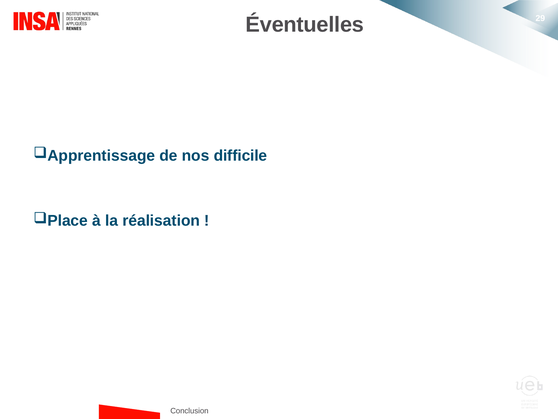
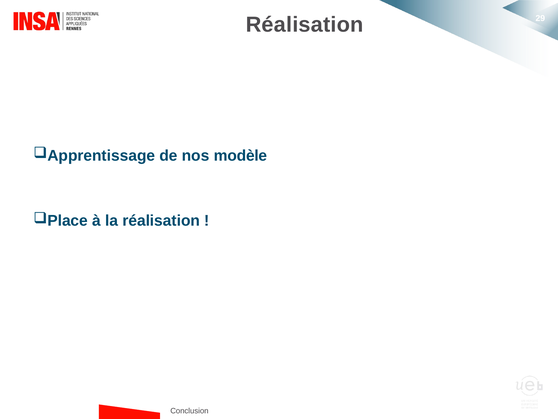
Éventuelles at (305, 25): Éventuelles -> Réalisation
difficile: difficile -> modèle
